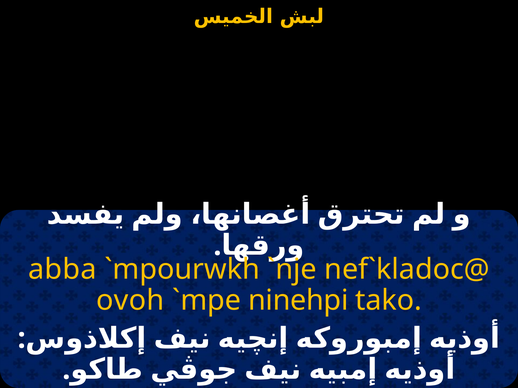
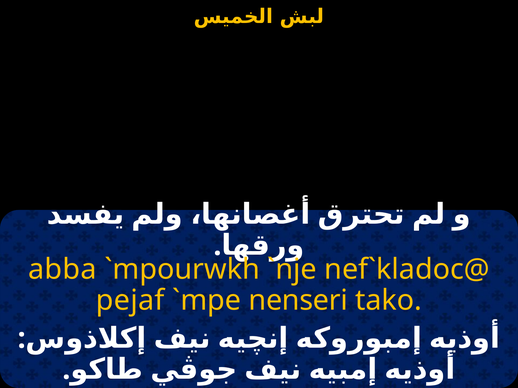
ovoh: ovoh -> pejaf
ninehpi: ninehpi -> nenseri
